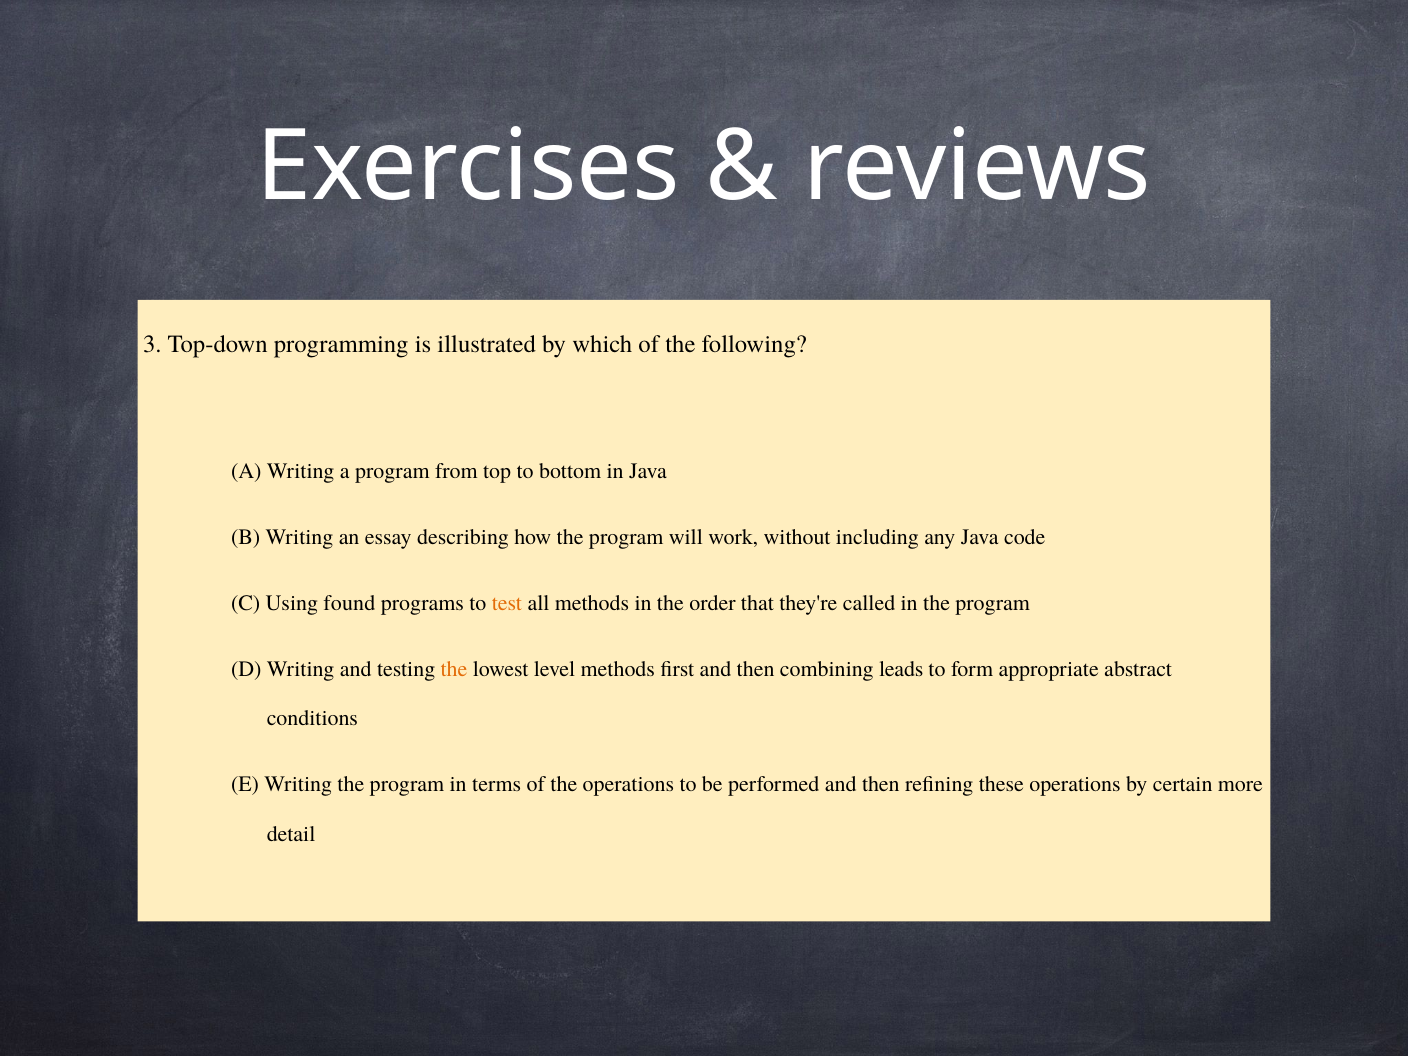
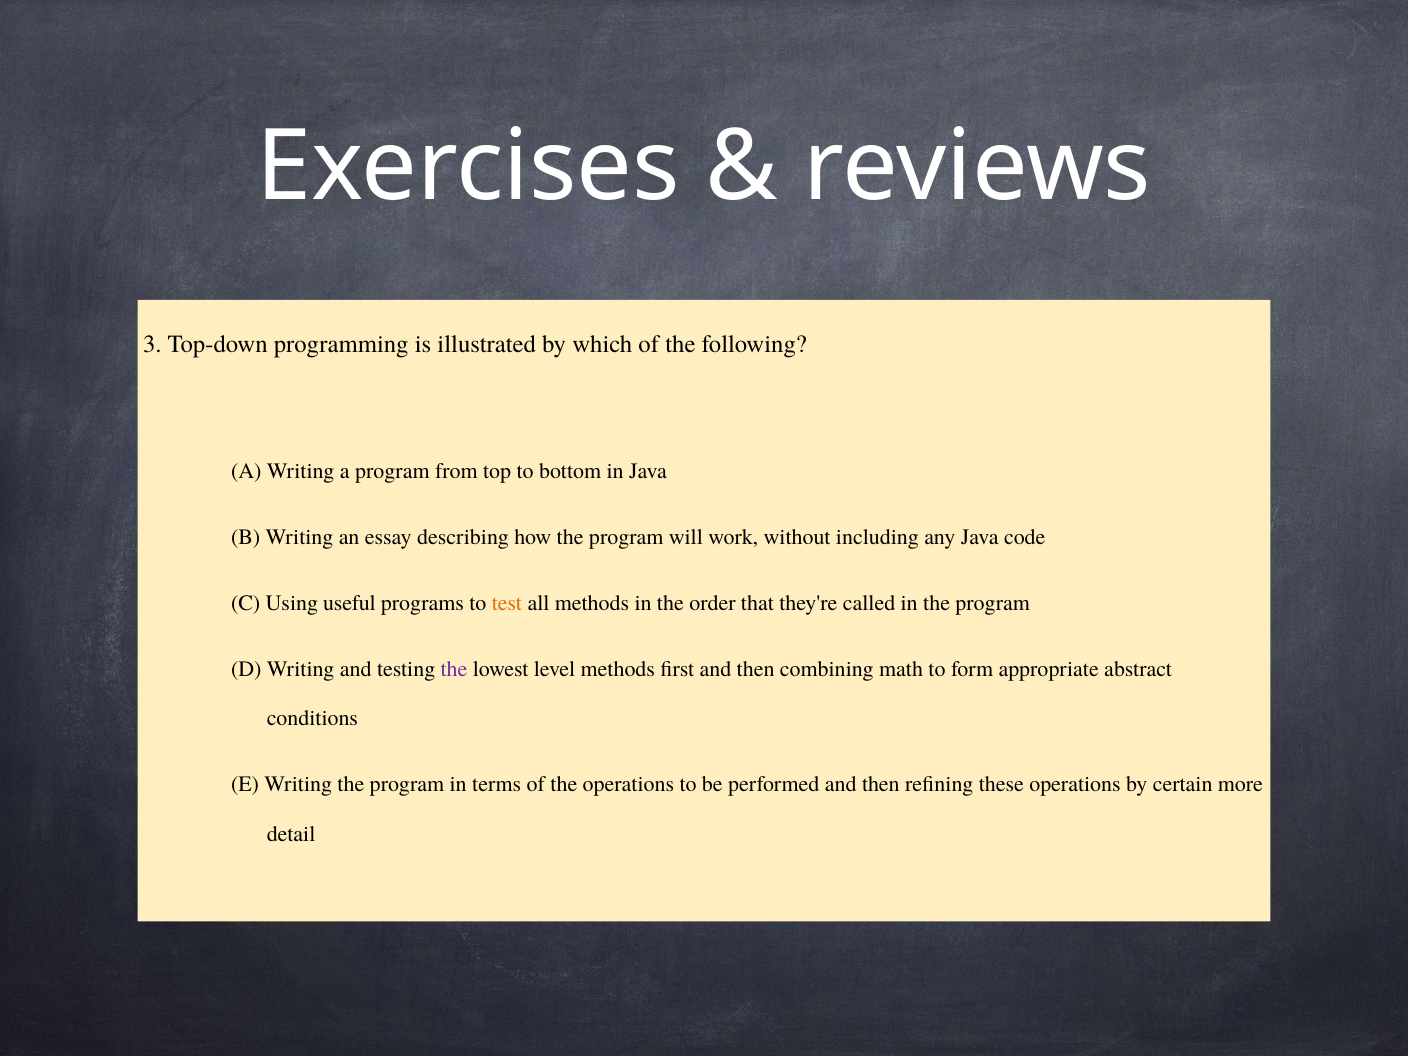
found: found -> useful
the at (454, 669) colour: orange -> purple
leads: leads -> math
